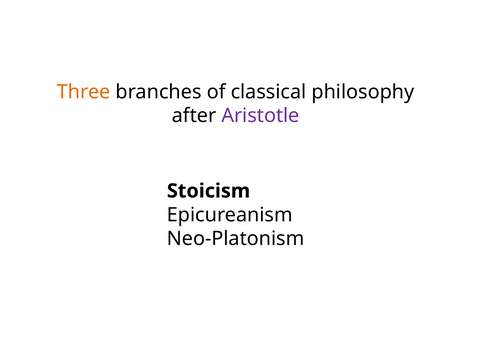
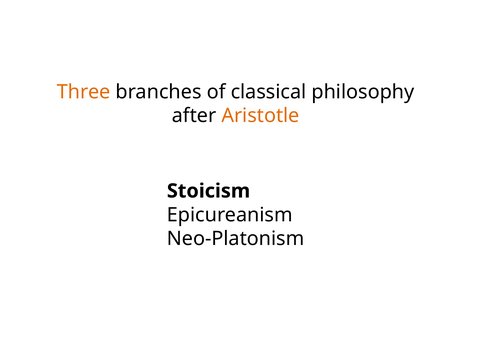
Aristotle colour: purple -> orange
